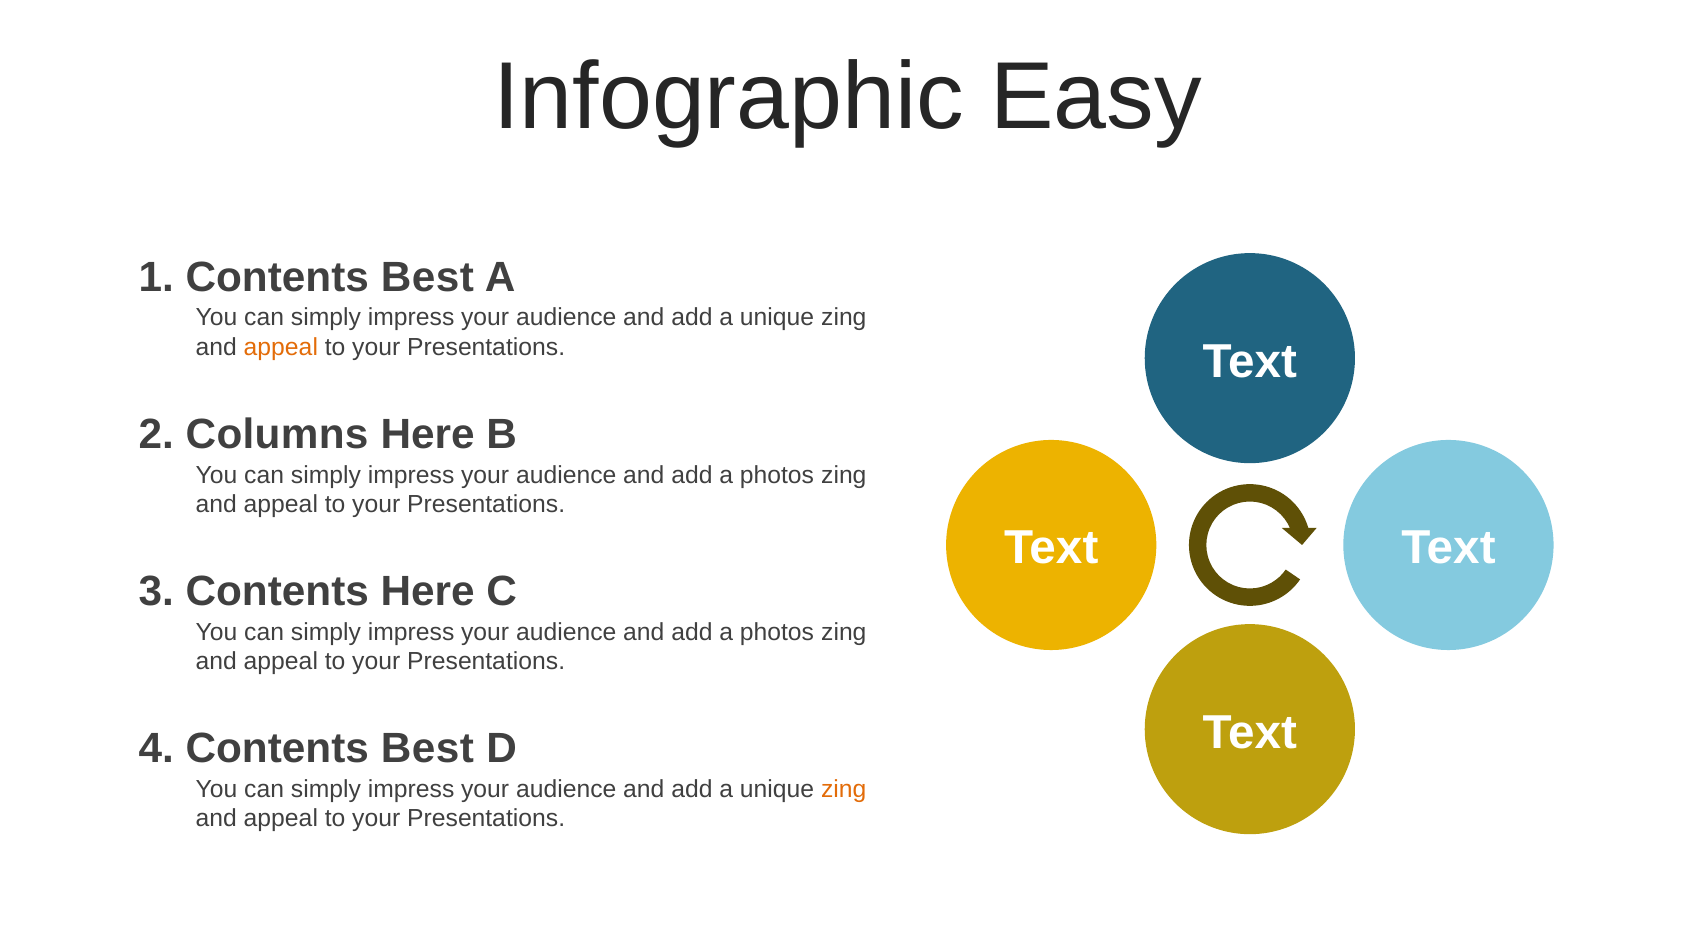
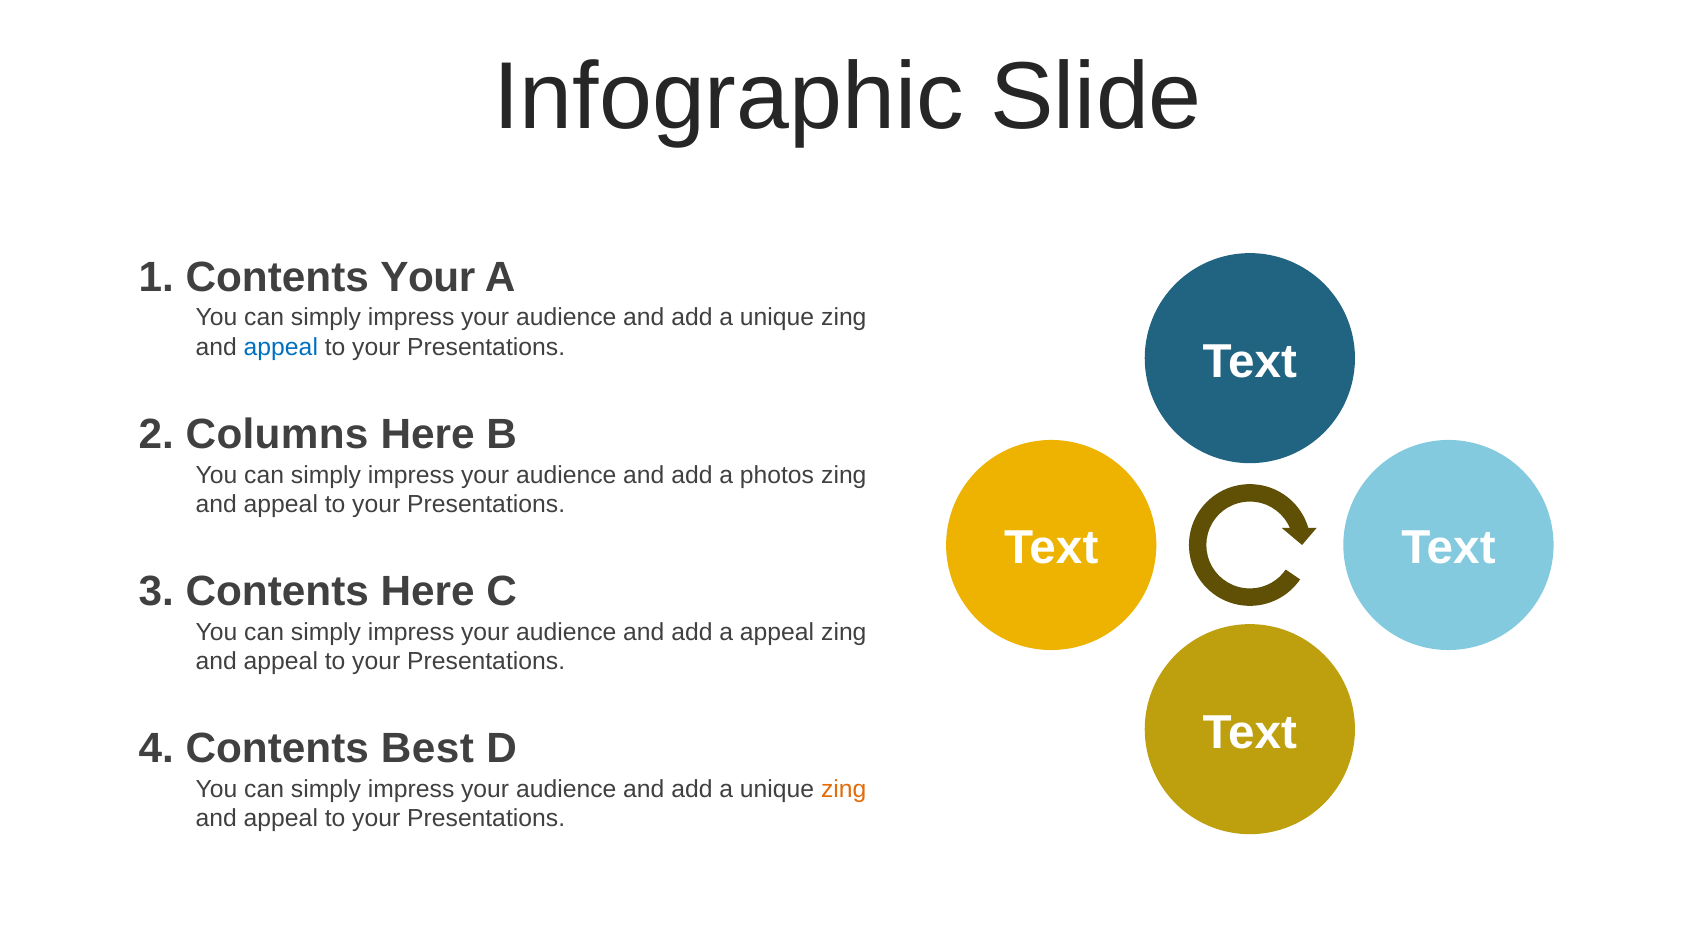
Easy: Easy -> Slide
1 Contents Best: Best -> Your
appeal at (281, 348) colour: orange -> blue
photos at (777, 633): photos -> appeal
